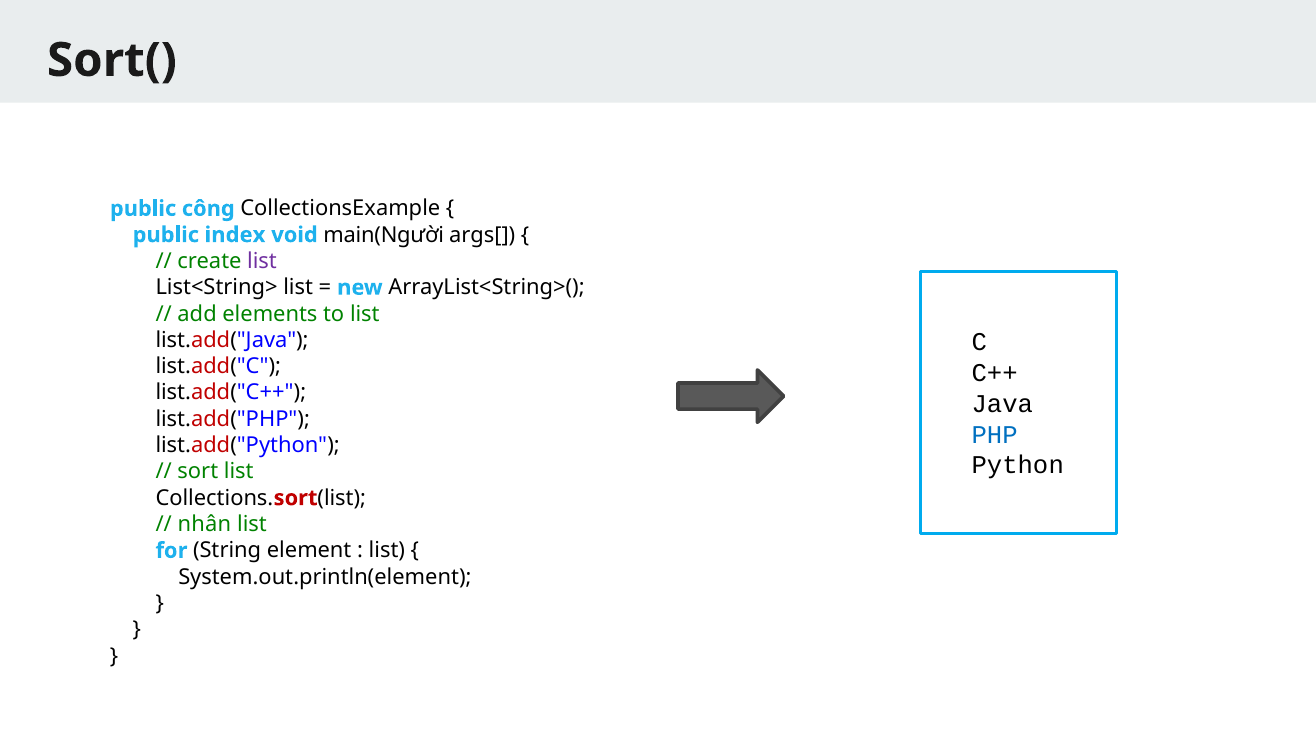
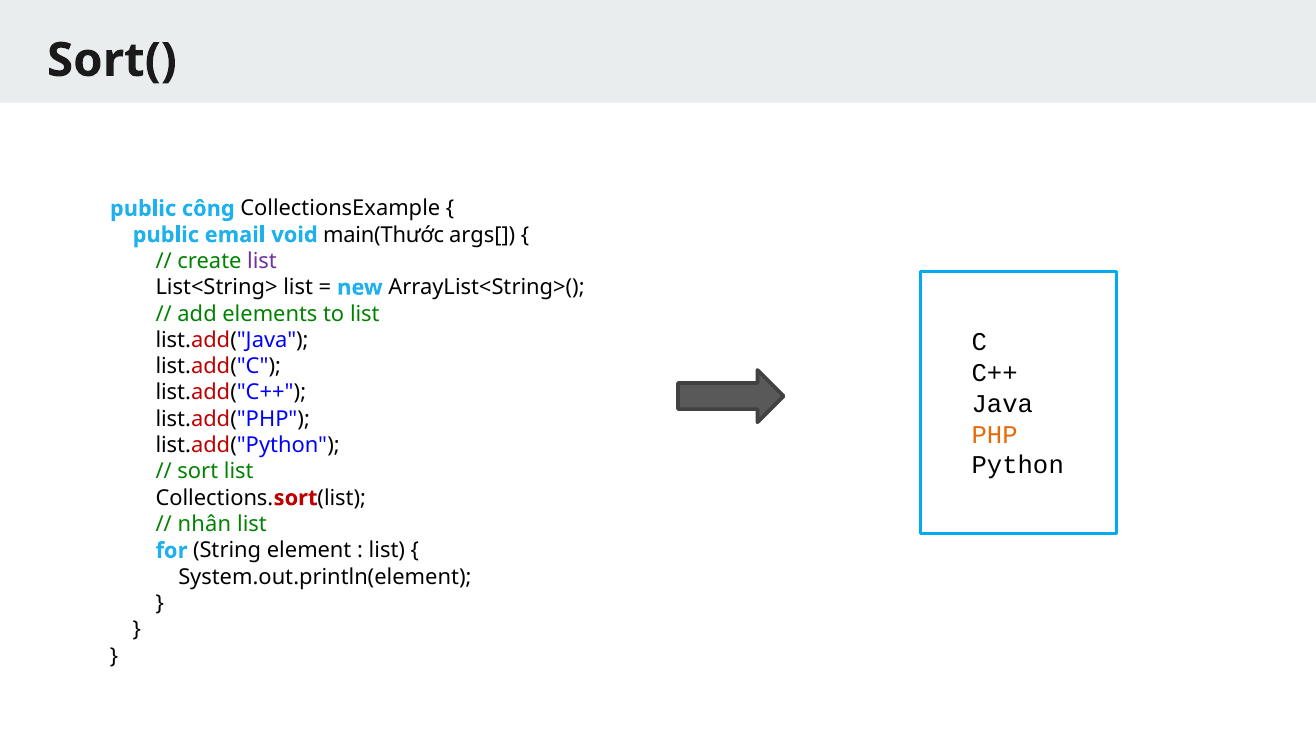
index: index -> email
main(Người: main(Người -> main(Thước
PHP colour: blue -> orange
